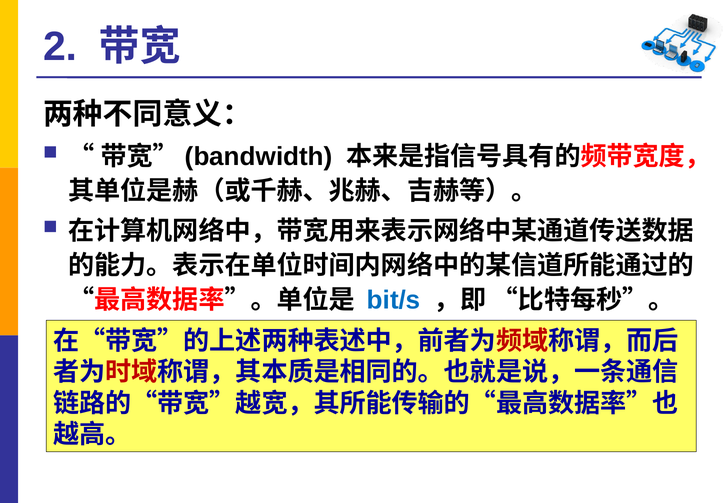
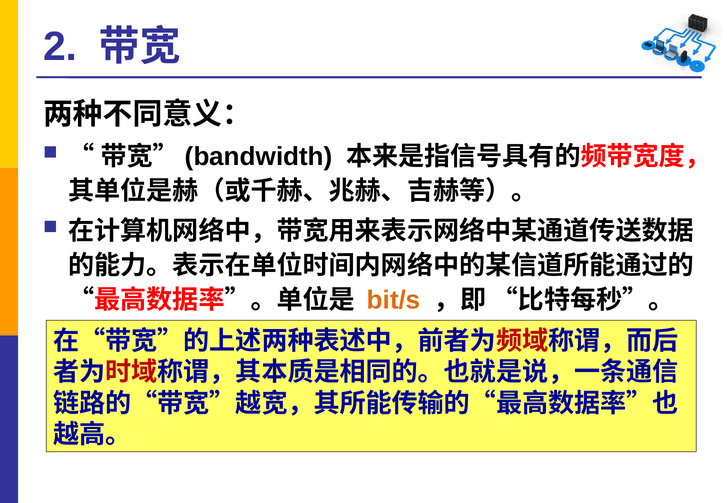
bit/s colour: blue -> orange
